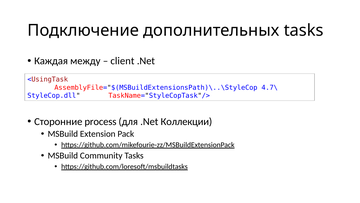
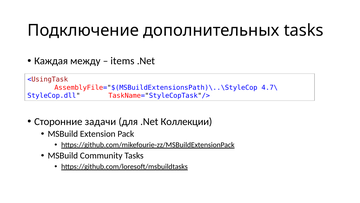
client: client -> items
process: process -> задачи
